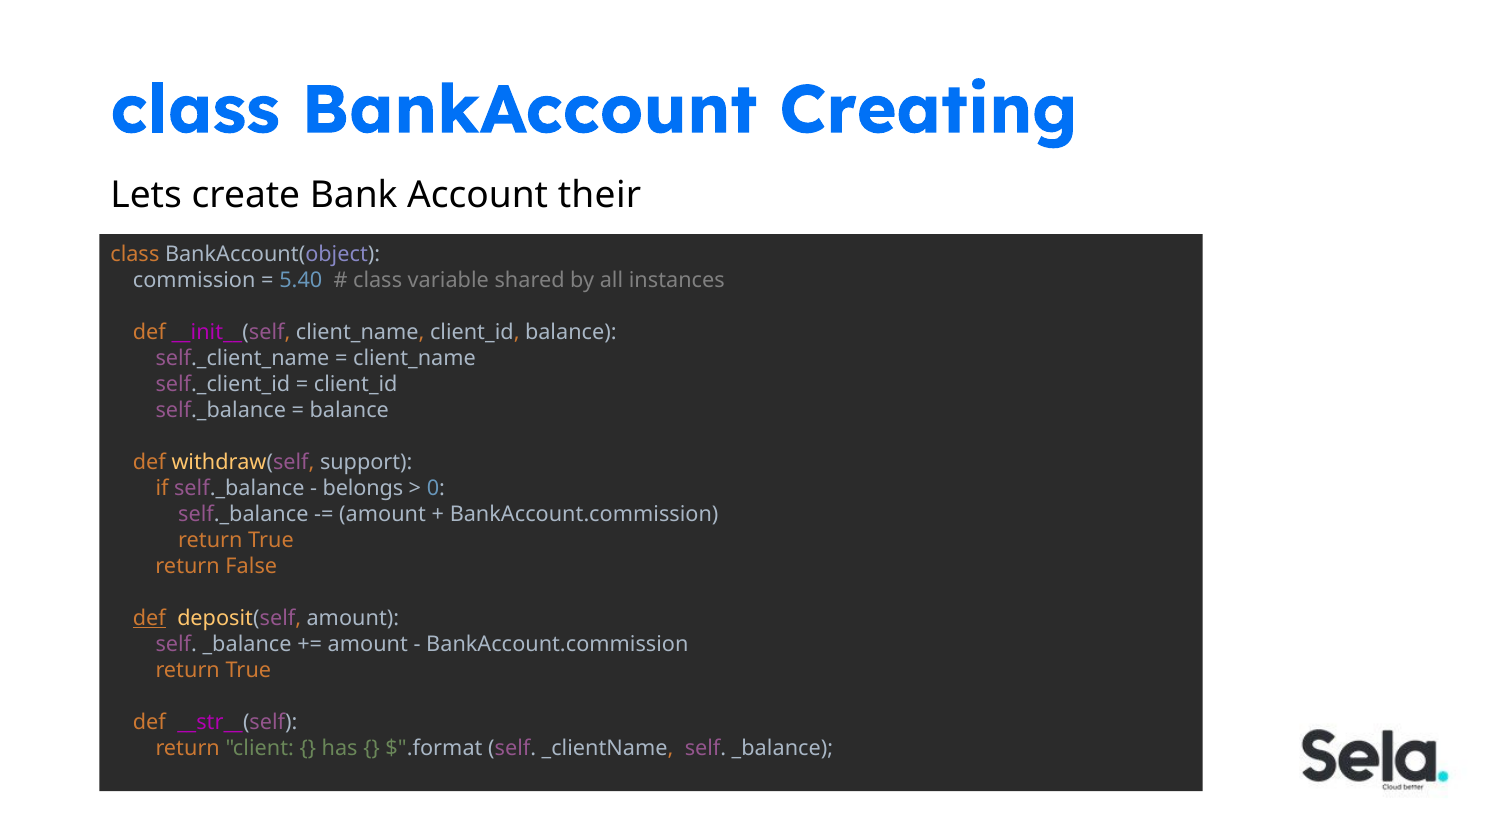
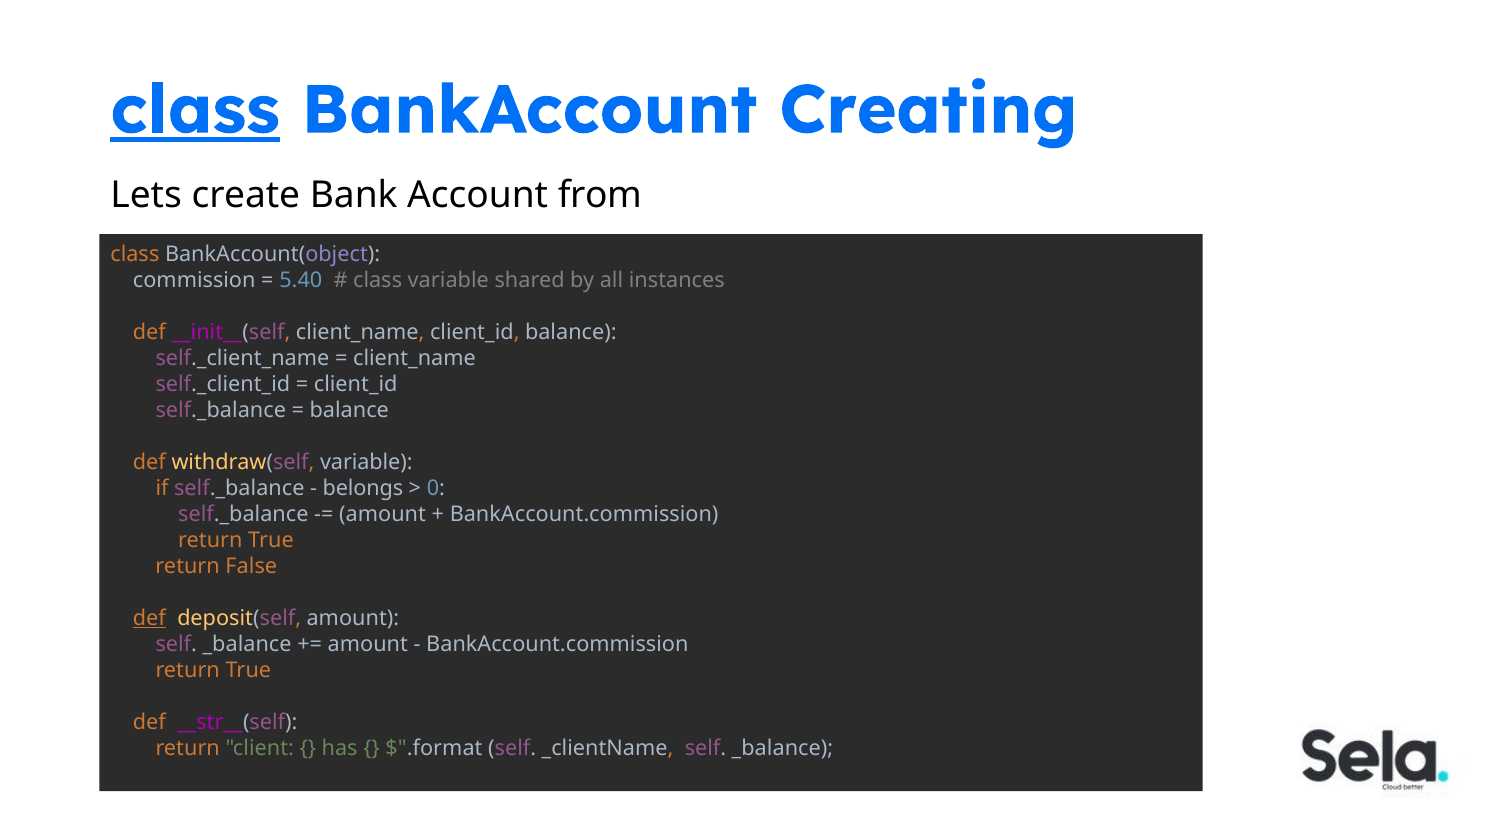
class at (195, 110) underline: none -> present
their: their -> from
withdraw(self support: support -> variable
